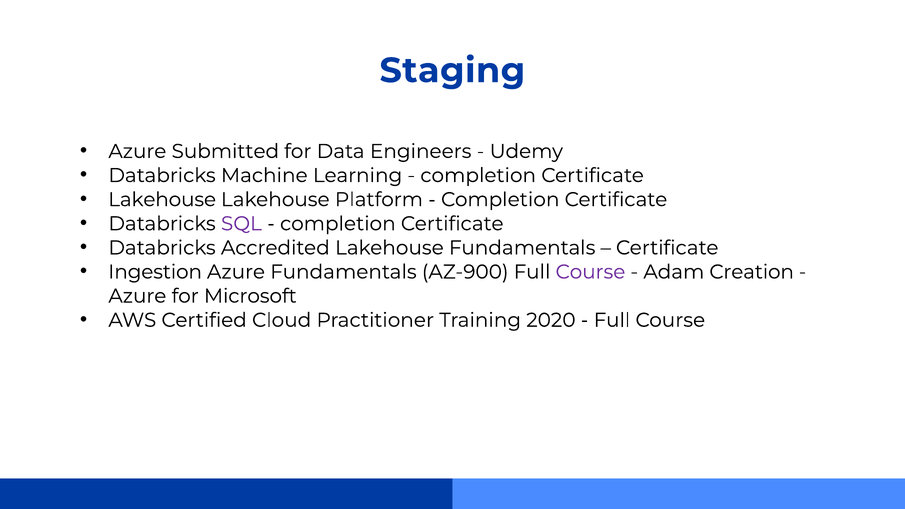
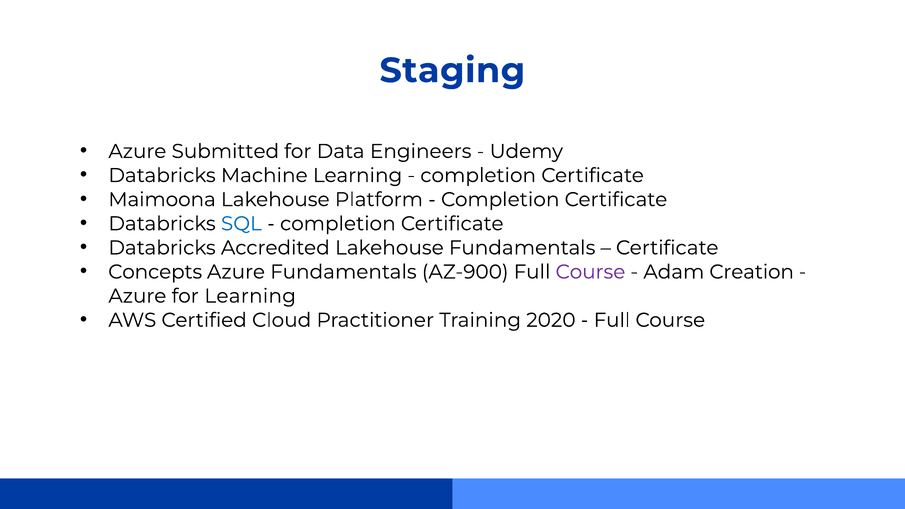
Lakehouse at (162, 200): Lakehouse -> Maimoona
SQL colour: purple -> blue
Ingestion: Ingestion -> Concepts
for Microsoft: Microsoft -> Learning
